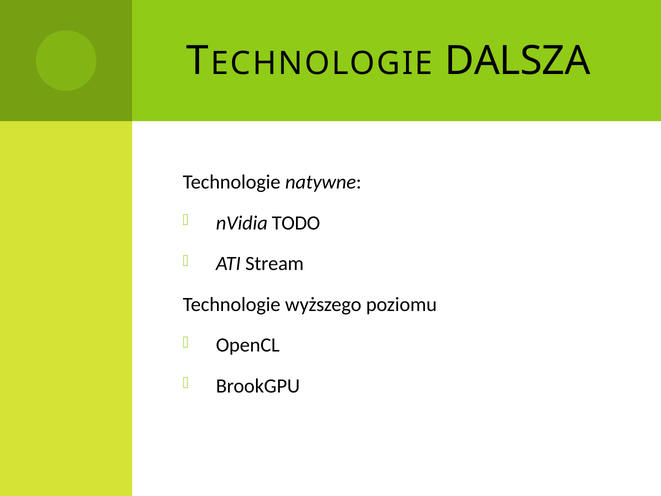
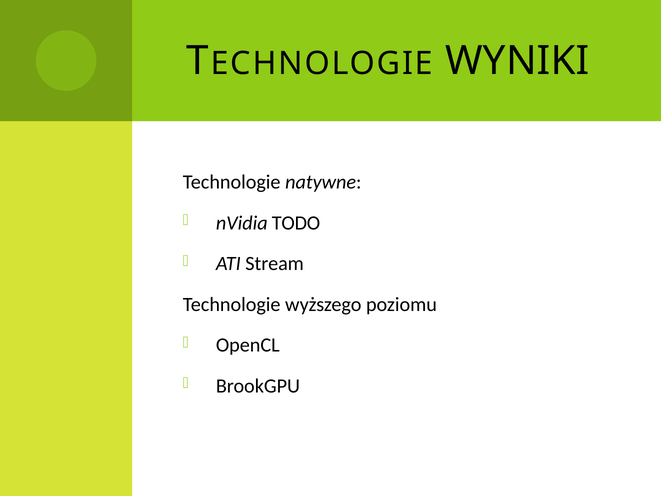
DALSZA: DALSZA -> WYNIKI
